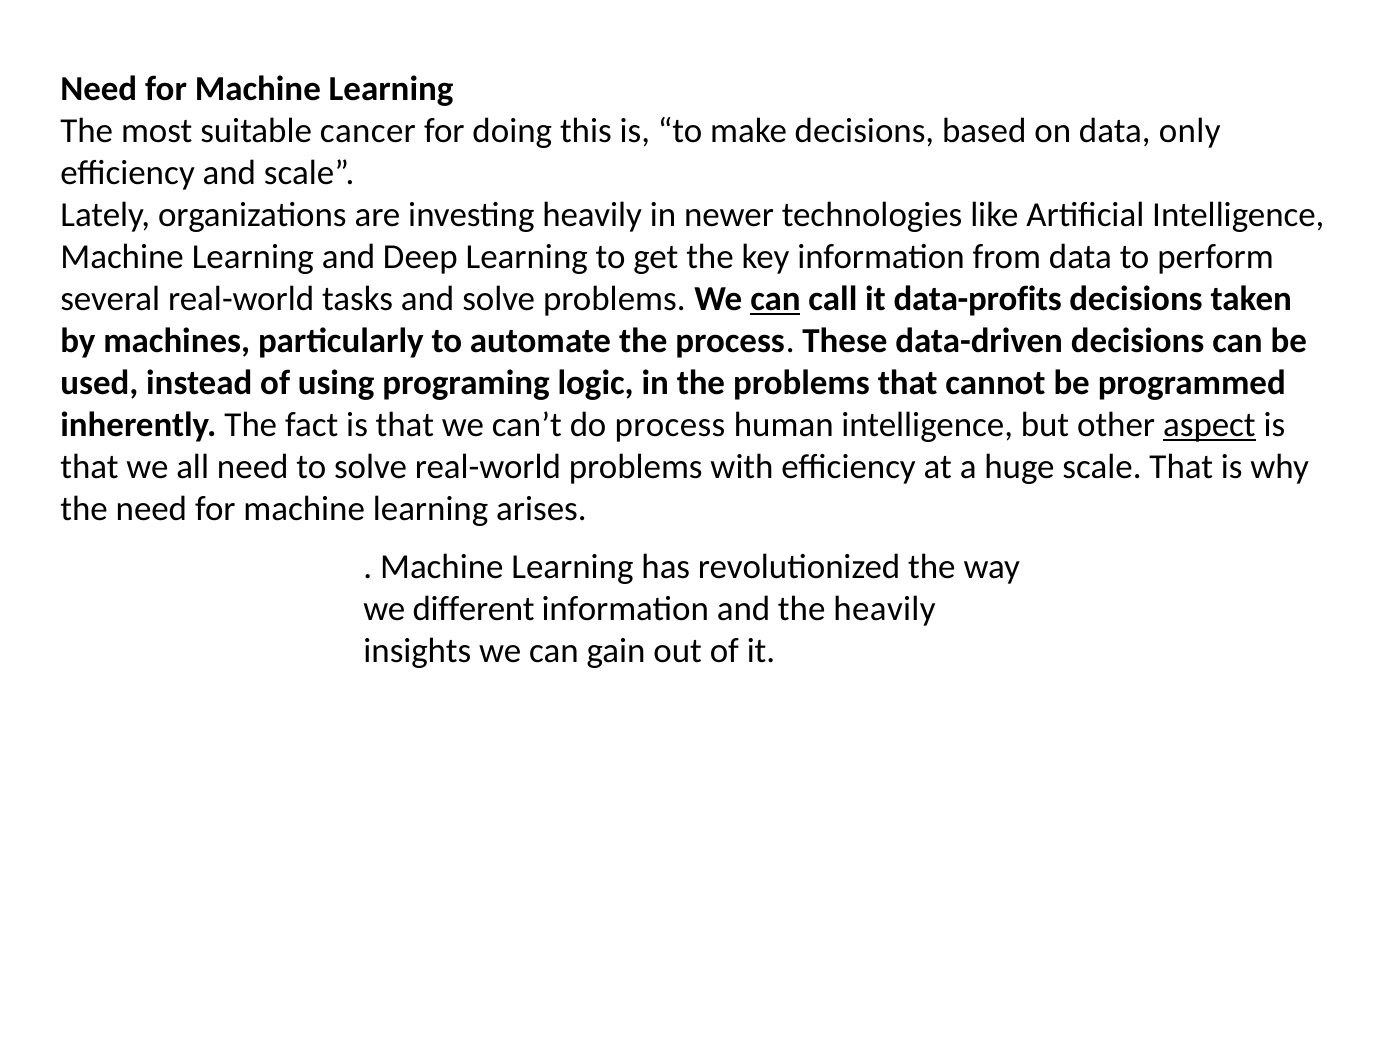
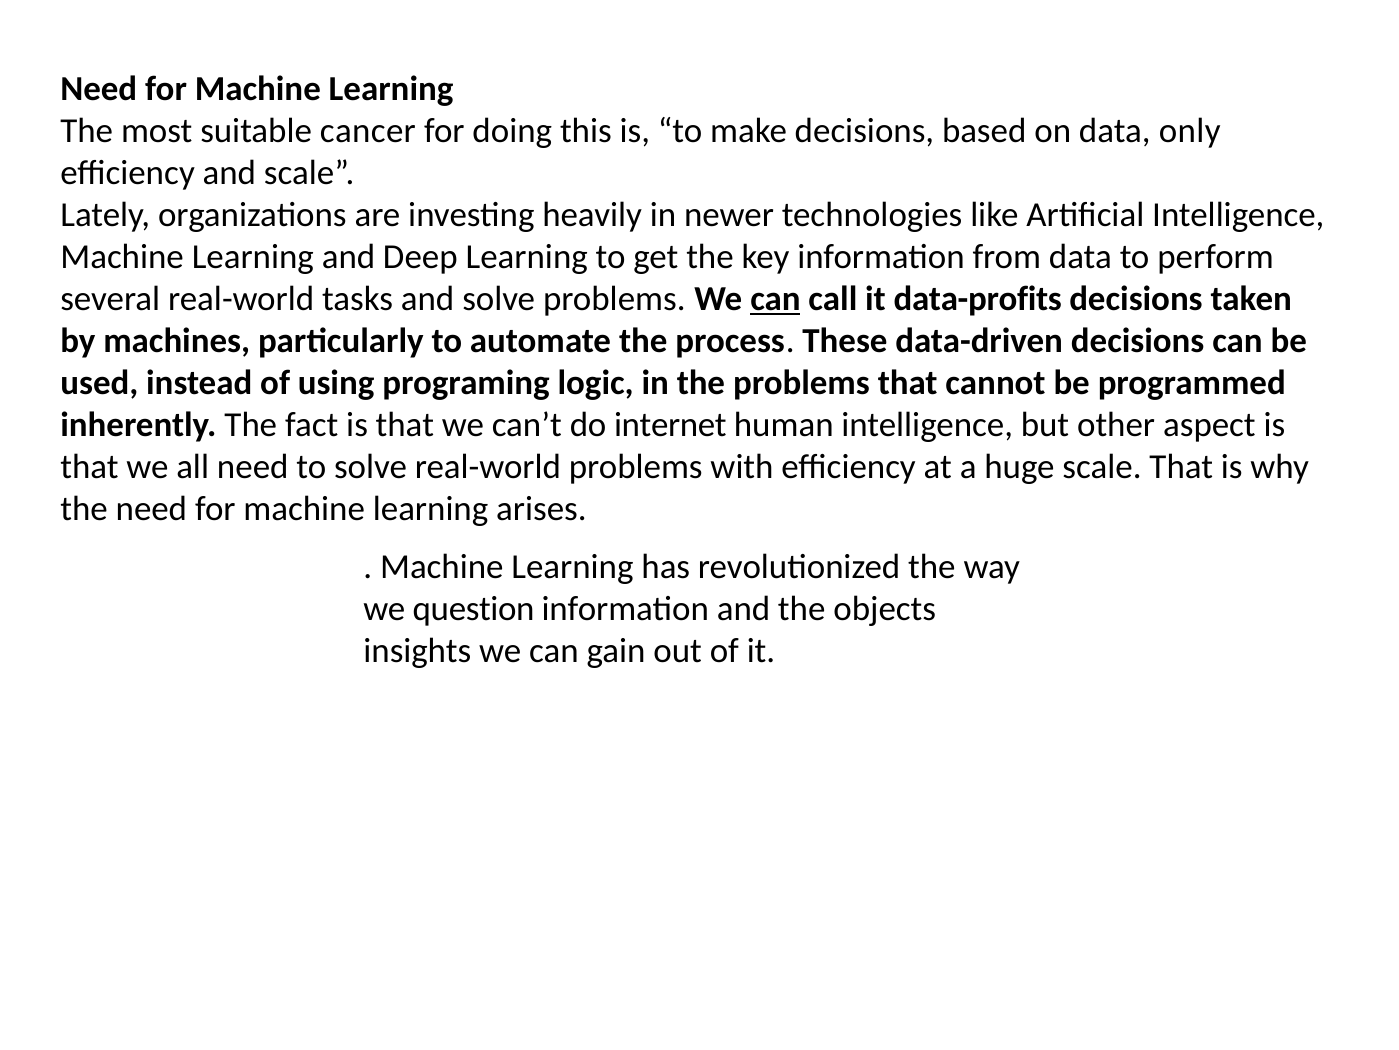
do process: process -> internet
aspect underline: present -> none
different: different -> question
the heavily: heavily -> objects
